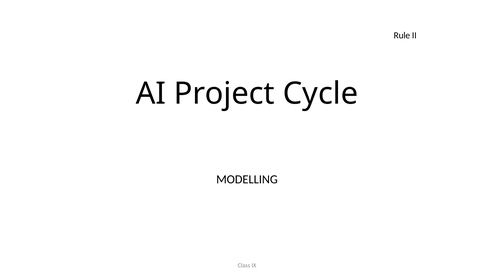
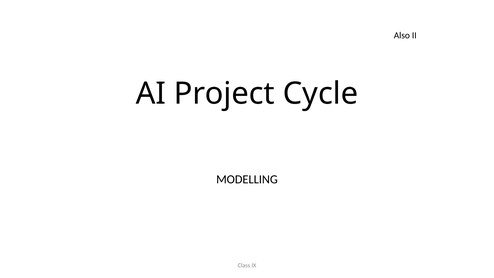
Rule: Rule -> Also
